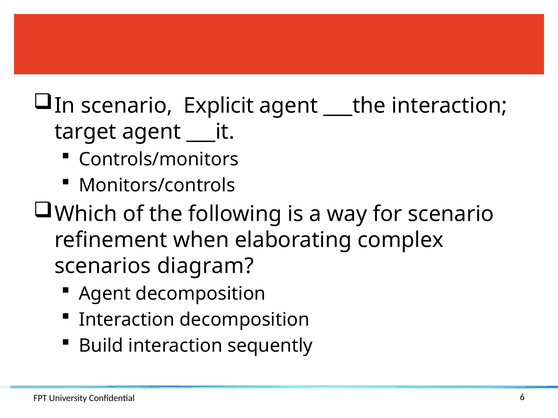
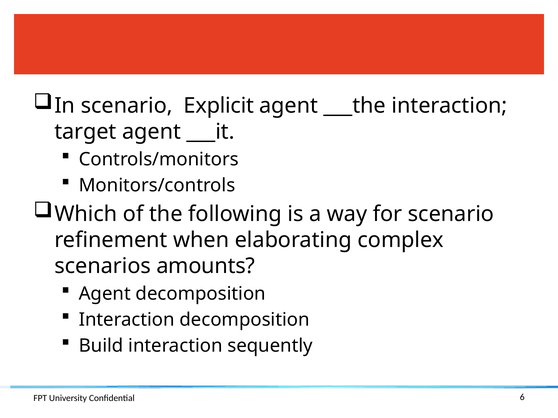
diagram: diagram -> amounts
